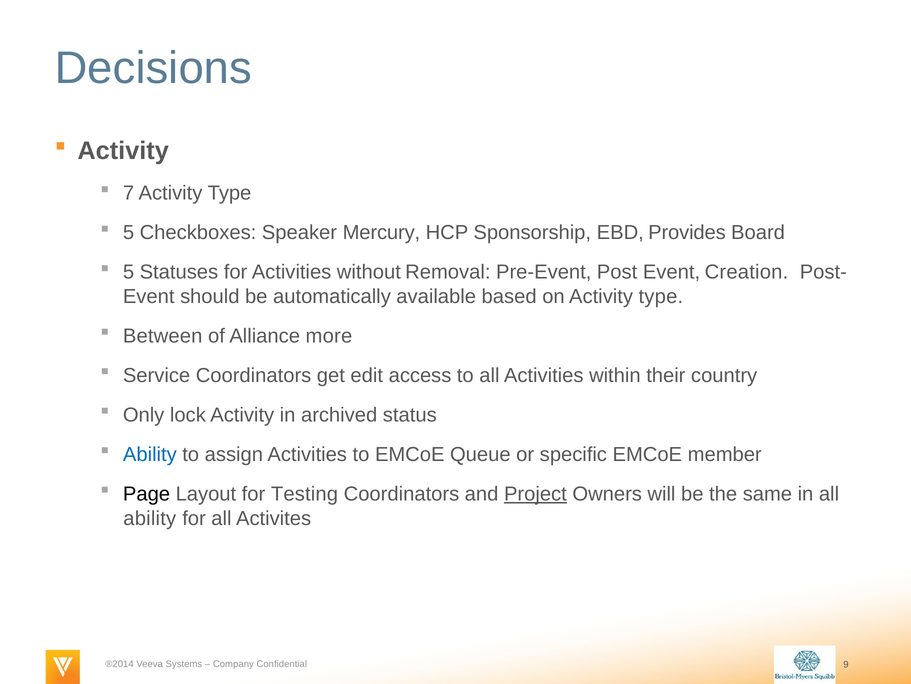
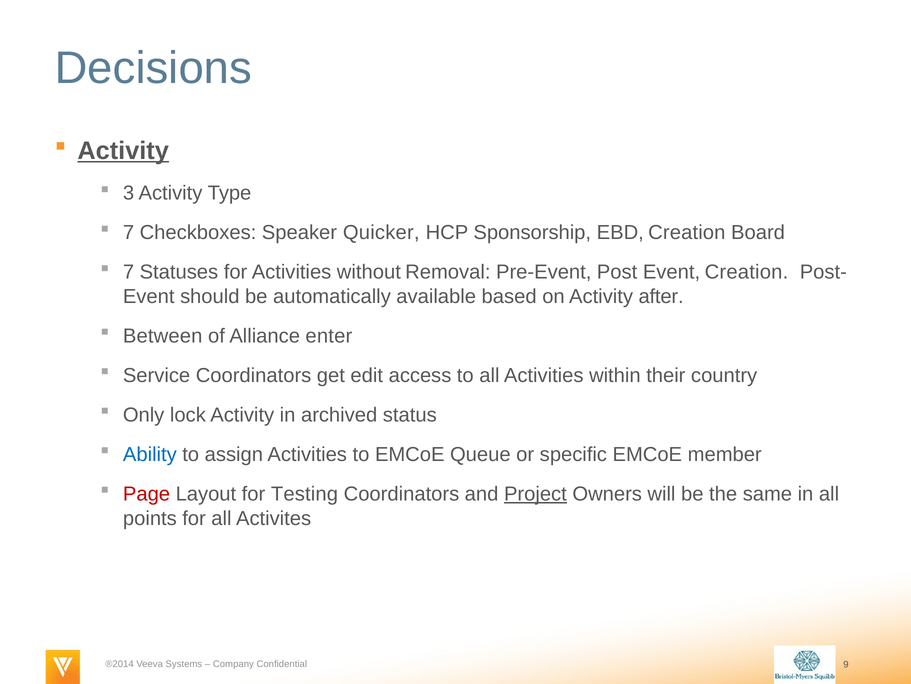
Activity at (123, 151) underline: none -> present
7: 7 -> 3
5 at (129, 232): 5 -> 7
Mercury: Mercury -> Quicker
EBD Provides: Provides -> Creation
5 at (129, 272): 5 -> 7
on Activity type: type -> after
more: more -> enter
Page colour: black -> red
ability at (150, 518): ability -> points
